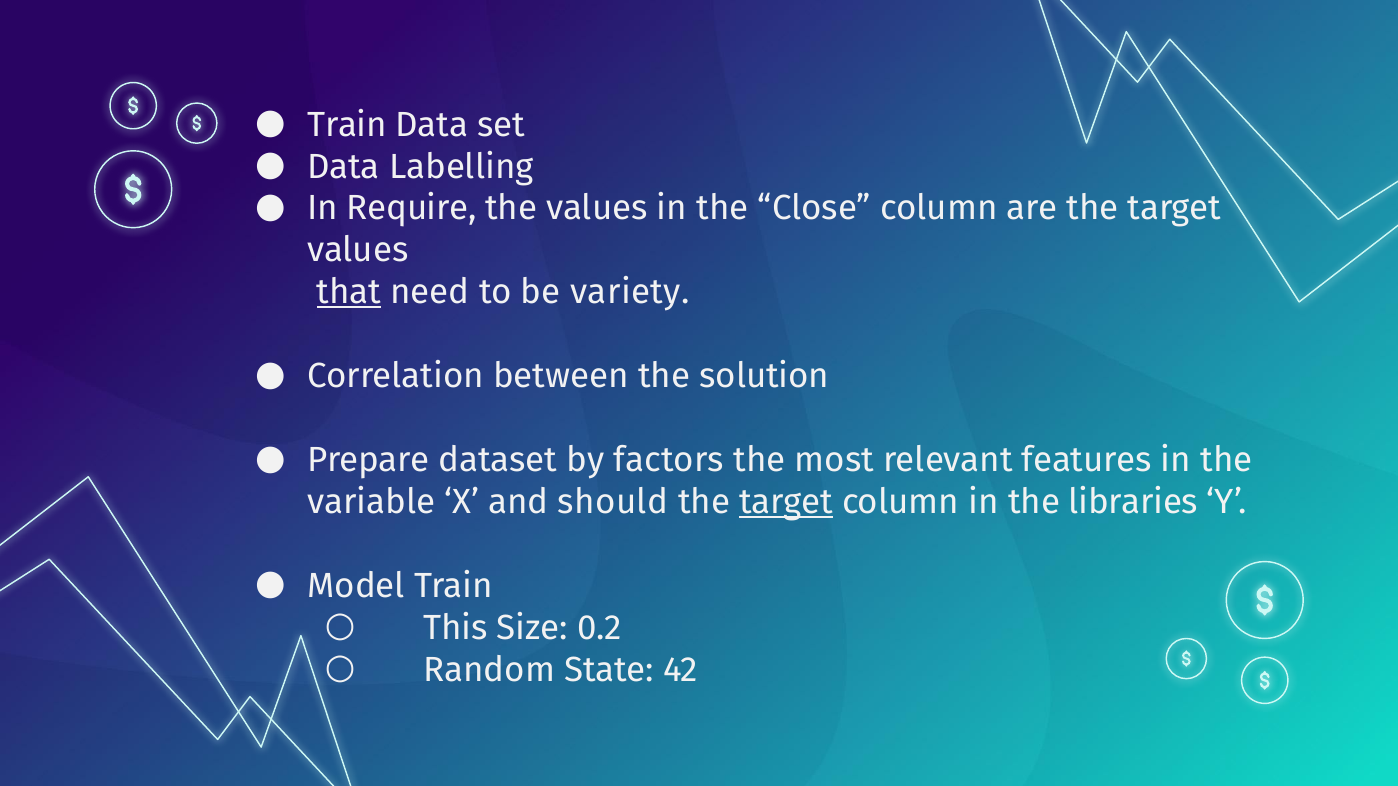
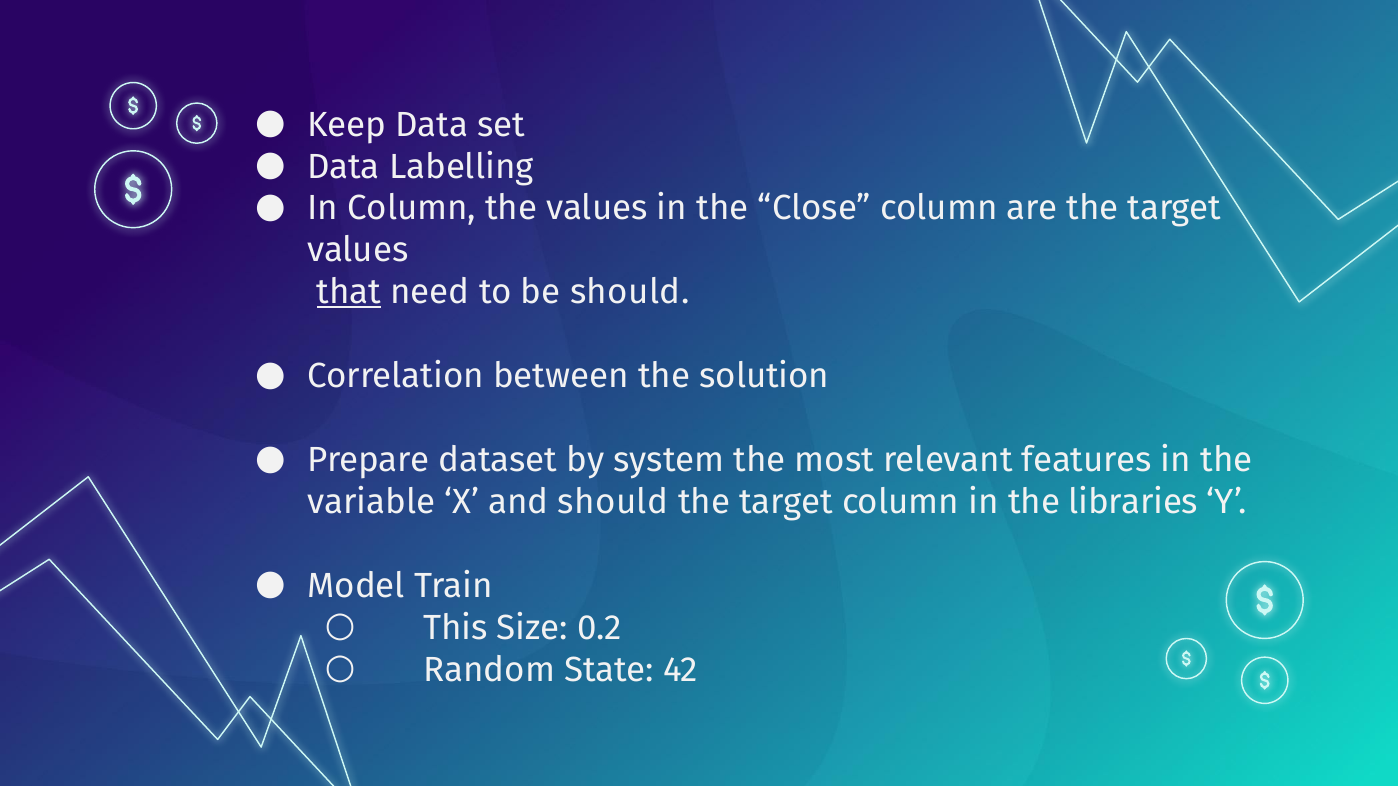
Train at (347, 125): Train -> Keep
In Require: Require -> Column
be variety: variety -> should
factors: factors -> system
target at (786, 502) underline: present -> none
